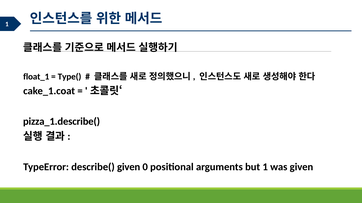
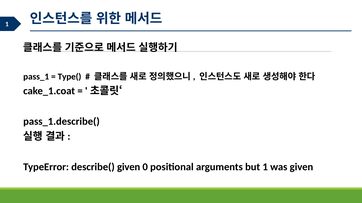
float_1: float_1 -> pass_1
pizza_1.describe(: pizza_1.describe( -> pass_1.describe(
